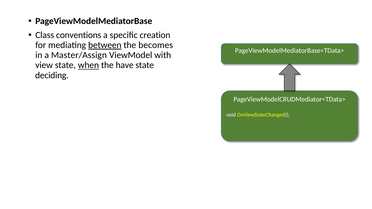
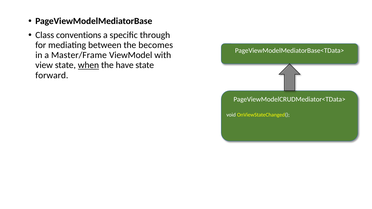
creation: creation -> through
between underline: present -> none
Master/Assign: Master/Assign -> Master/Frame
deciding: deciding -> forward
